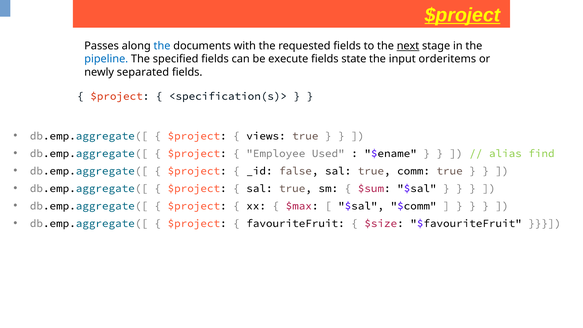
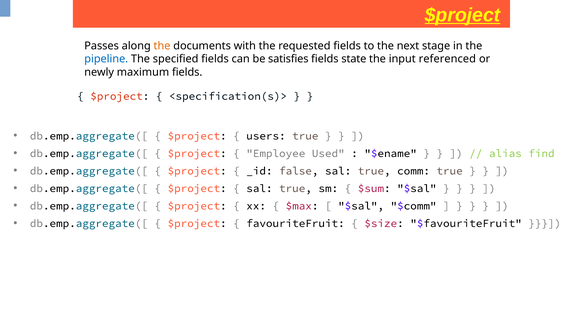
the at (162, 46) colour: blue -> orange
next underline: present -> none
execute: execute -> satisfies
orderitems: orderitems -> referenced
separated: separated -> maximum
views: views -> users
